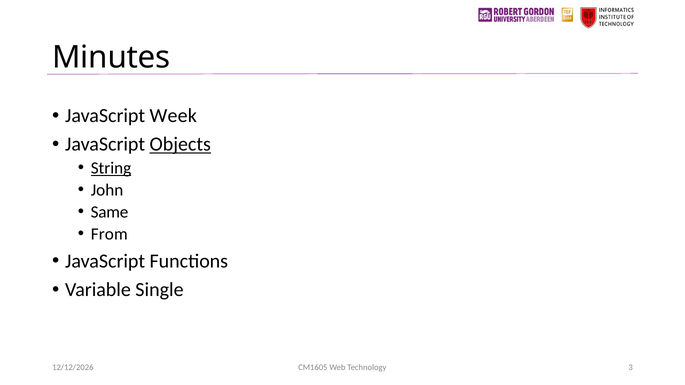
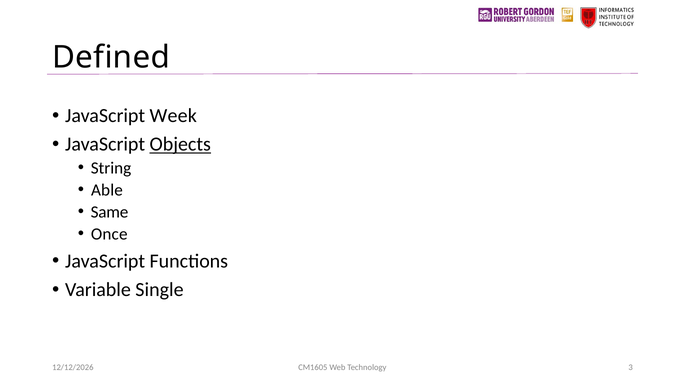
Minutes: Minutes -> Defined
String underline: present -> none
John: John -> Able
From: From -> Once
